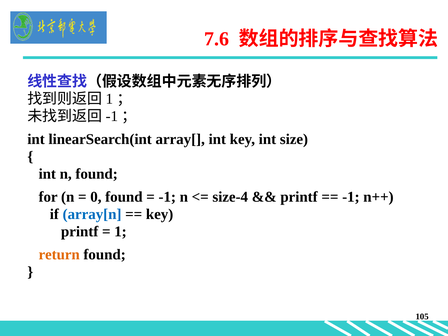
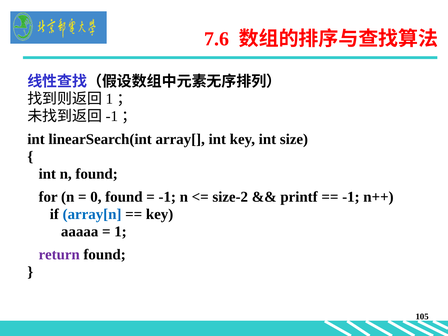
size-4: size-4 -> size-2
printf at (80, 232): printf -> aaaaa
return colour: orange -> purple
